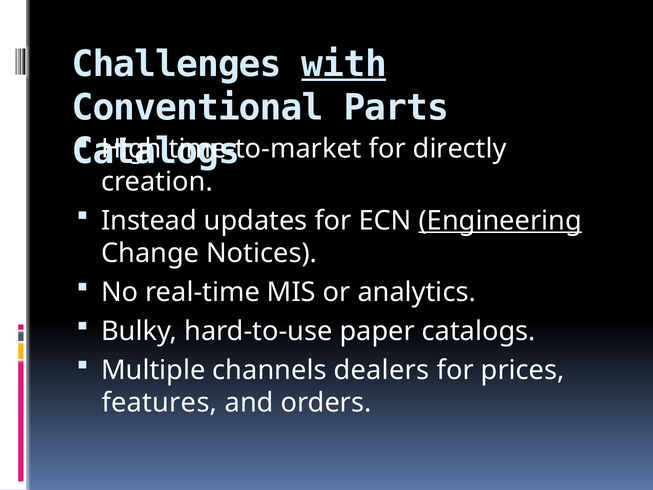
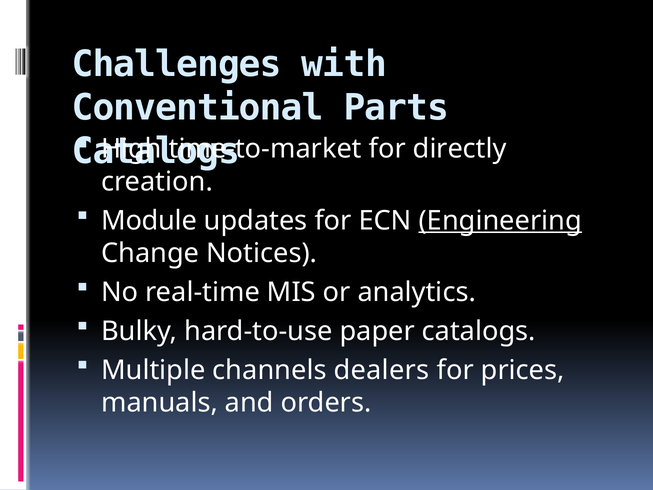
with underline: present -> none
Instead: Instead -> Module
features: features -> manuals
